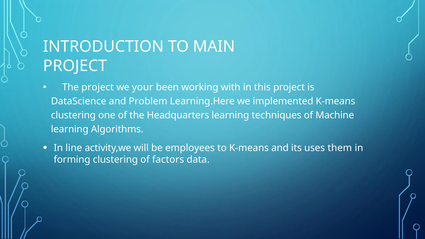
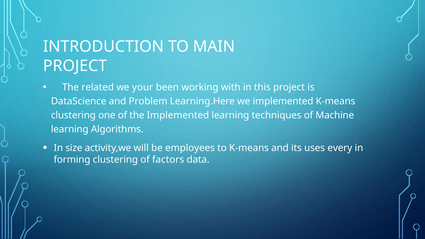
The project: project -> related
the Headquarters: Headquarters -> Implemented
line: line -> size
them: them -> every
